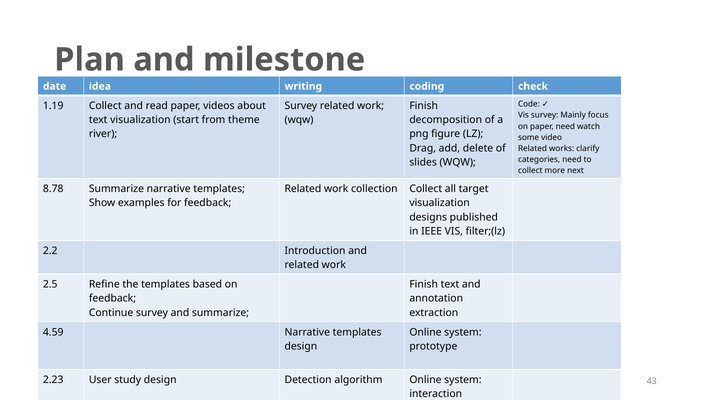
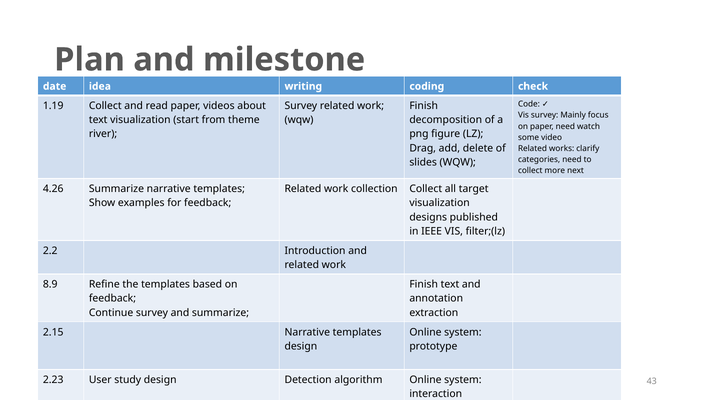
8.78: 8.78 -> 4.26
2.5: 2.5 -> 8.9
4.59: 4.59 -> 2.15
